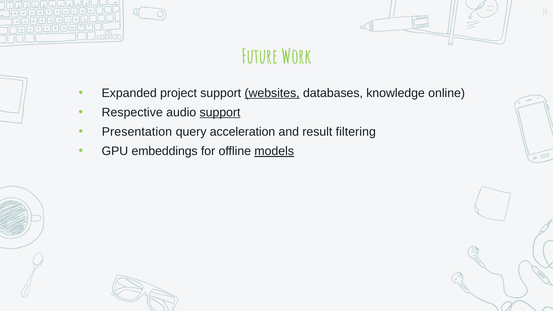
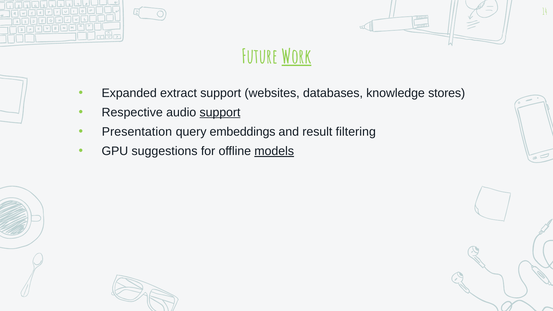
Work underline: none -> present
project: project -> extract
websites underline: present -> none
online: online -> stores
acceleration: acceleration -> embeddings
embeddings: embeddings -> suggestions
